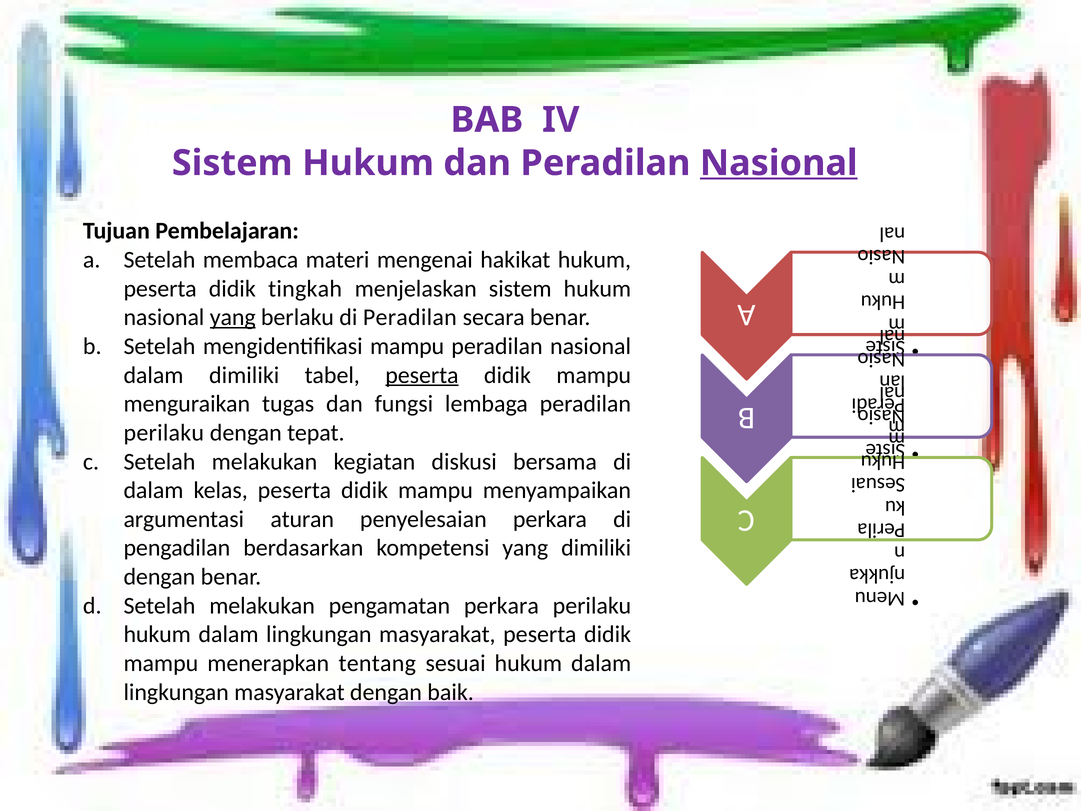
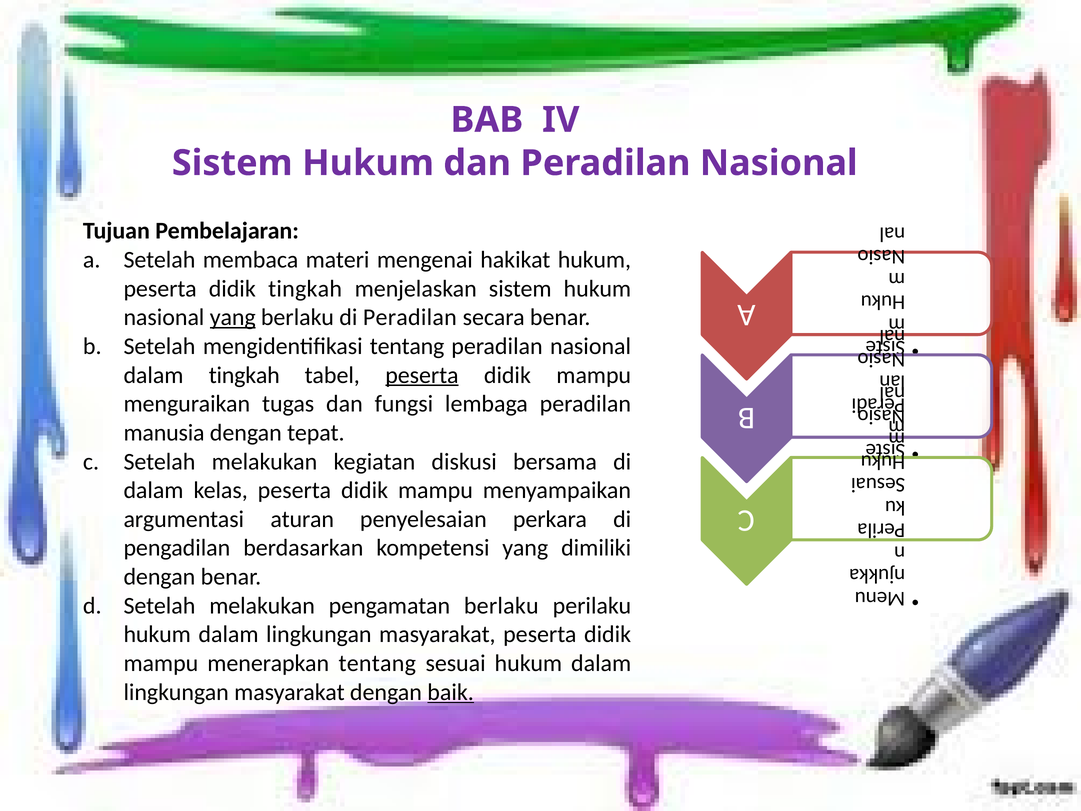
Nasional at (779, 163) underline: present -> none
mengidentifikasi mampu: mampu -> tentang
dalam dimiliki: dimiliki -> tingkah
perilaku at (164, 433): perilaku -> manusia
pengamatan perkara: perkara -> berlaku
baik underline: none -> present
